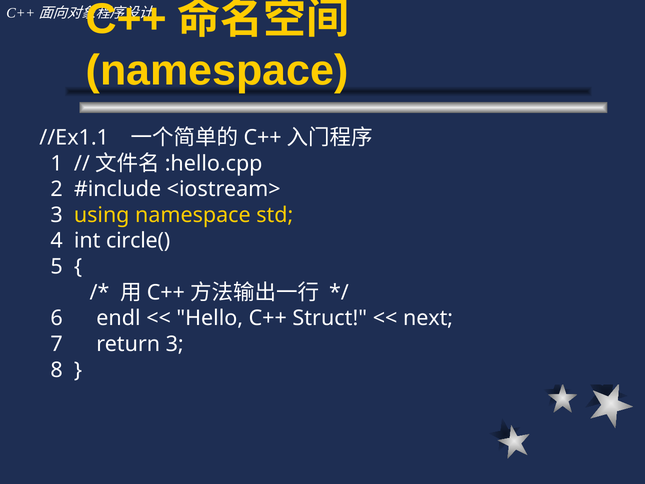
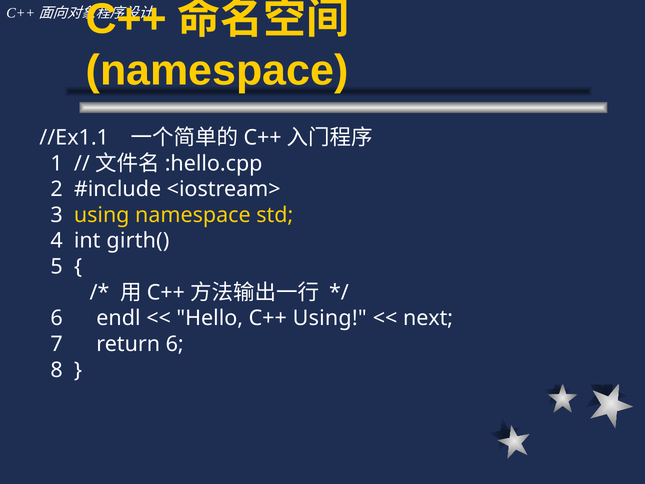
circle(: circle( -> girth(
C++ Struct: Struct -> Using
return 3: 3 -> 6
